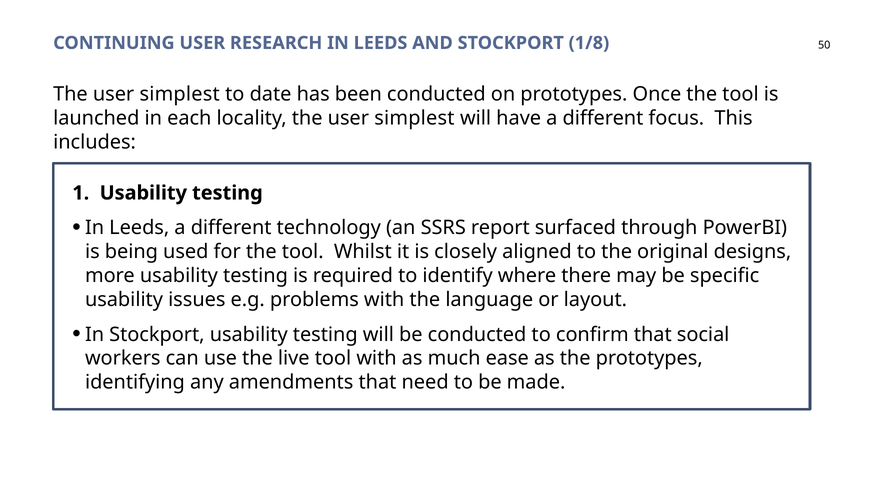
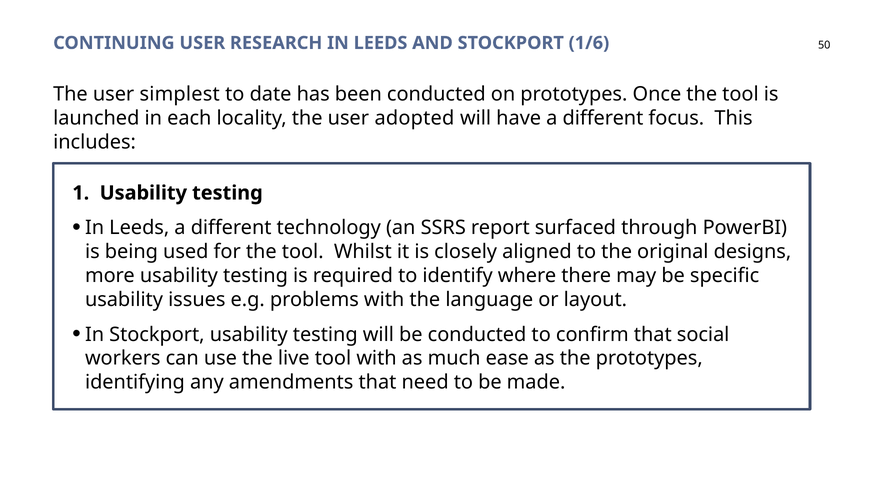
1/8: 1/8 -> 1/6
locality the user simplest: simplest -> adopted
